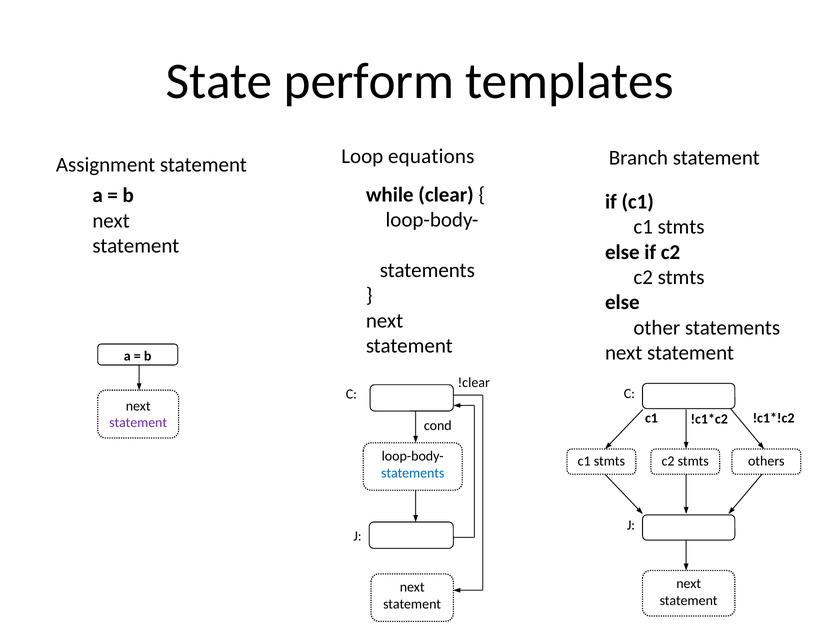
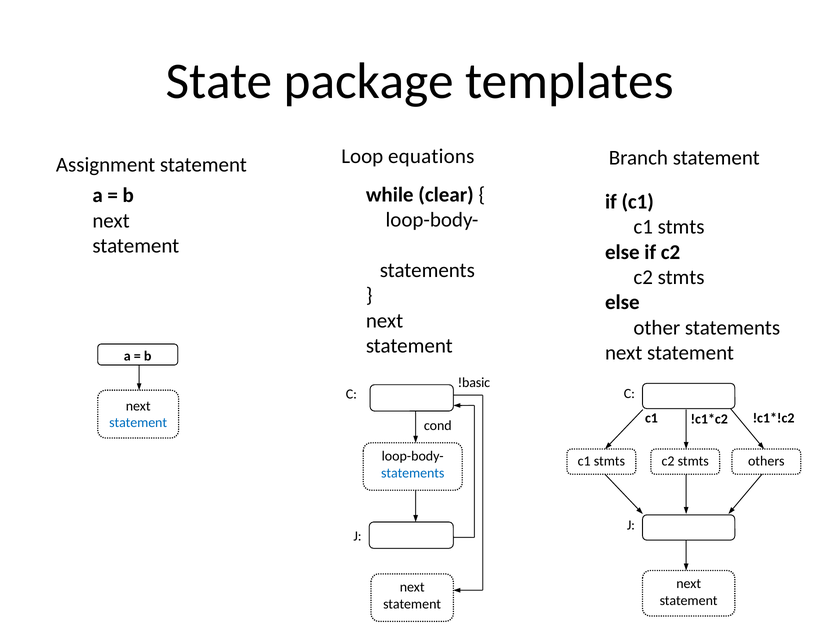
perform: perform -> package
!clear: !clear -> !basic
statement at (138, 423) colour: purple -> blue
